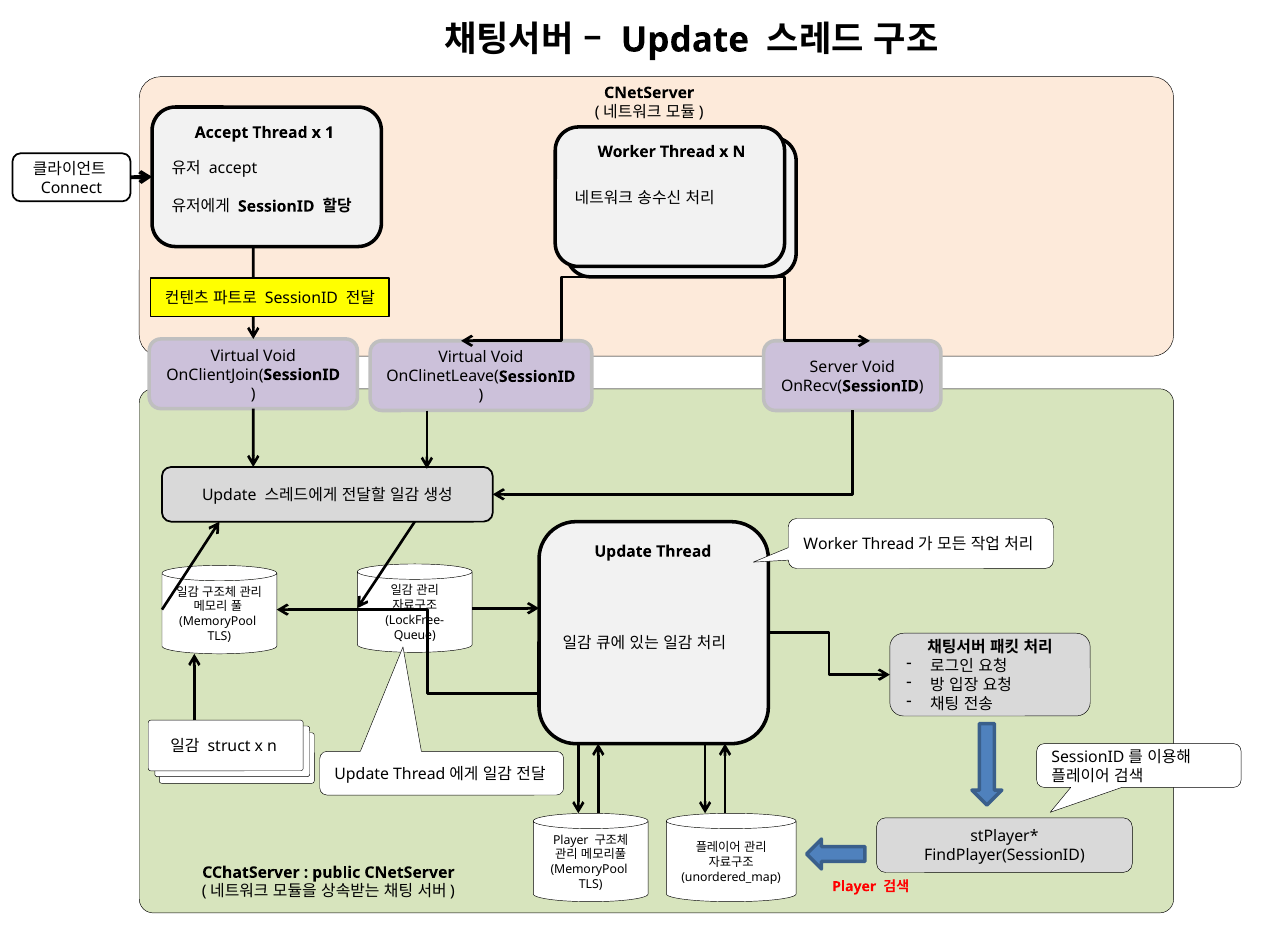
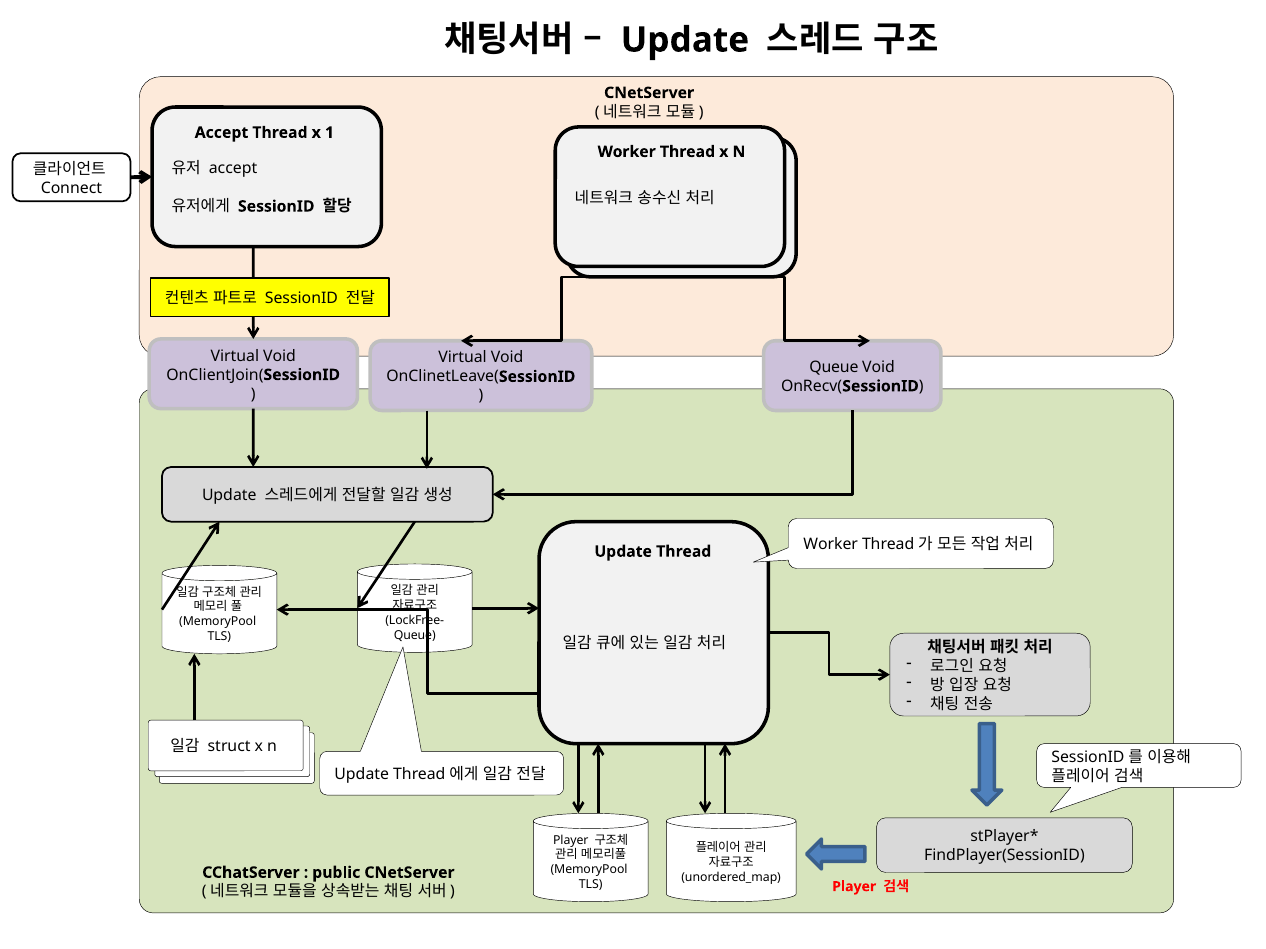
Server at (834, 367): Server -> Queue
